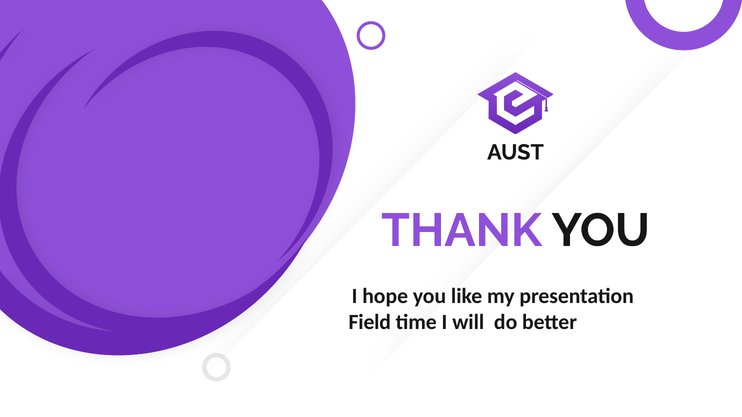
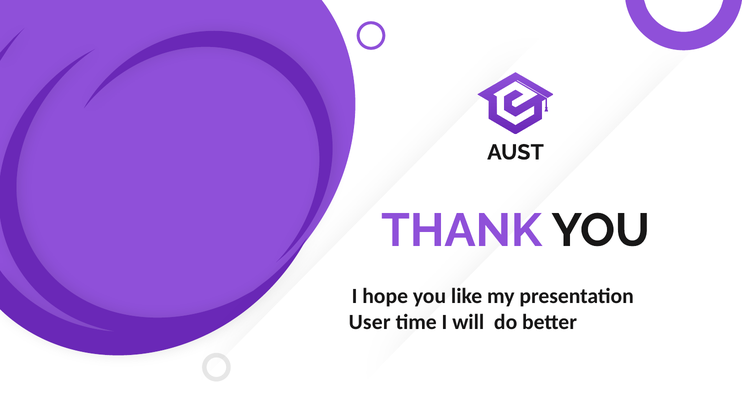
Field: Field -> User
